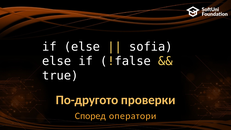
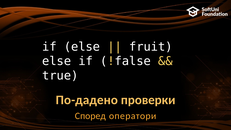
sofia: sofia -> fruit
По-другото: По-другото -> По-дадено
